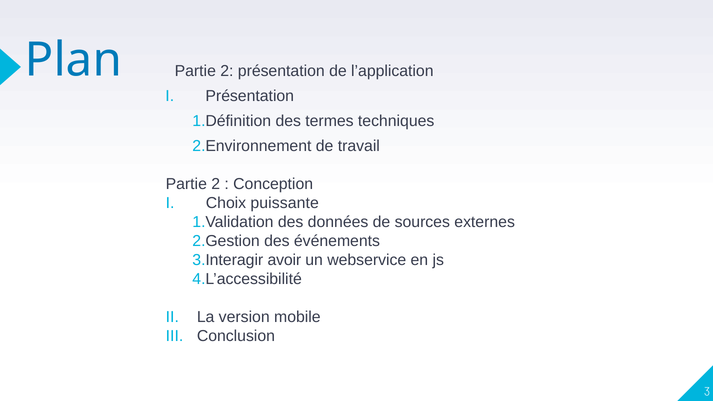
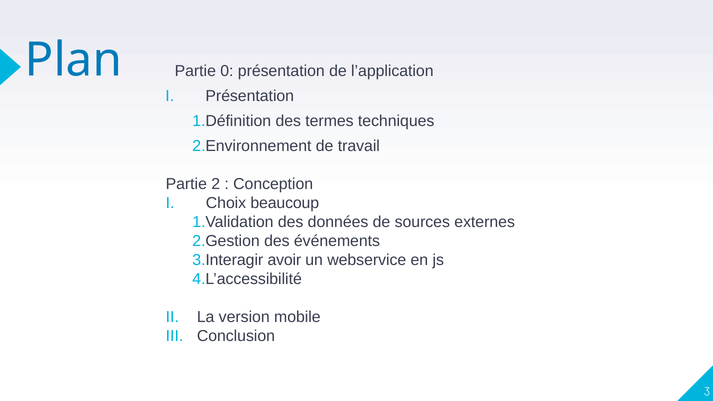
Plan Partie 2: 2 -> 0
puissante: puissante -> beaucoup
